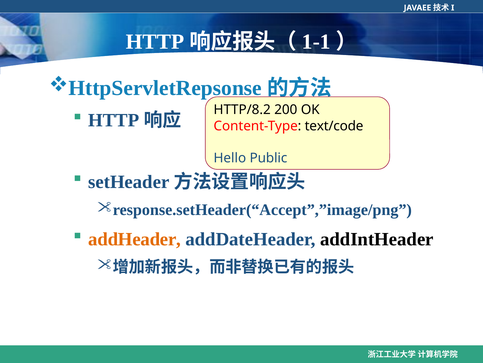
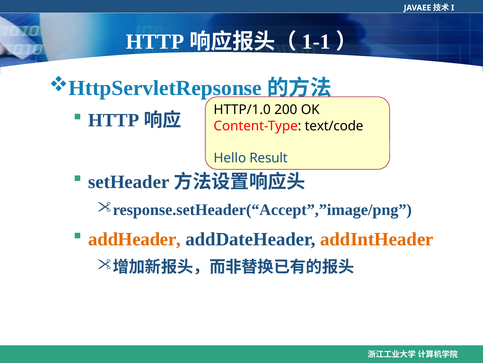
HTTP/8.2: HTTP/8.2 -> HTTP/1.0
Public: Public -> Result
addIntHeader colour: black -> orange
